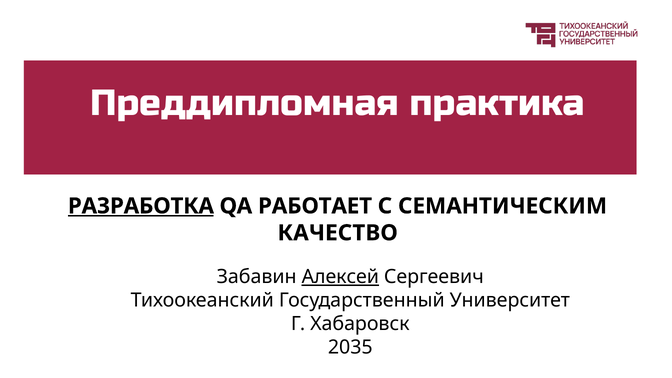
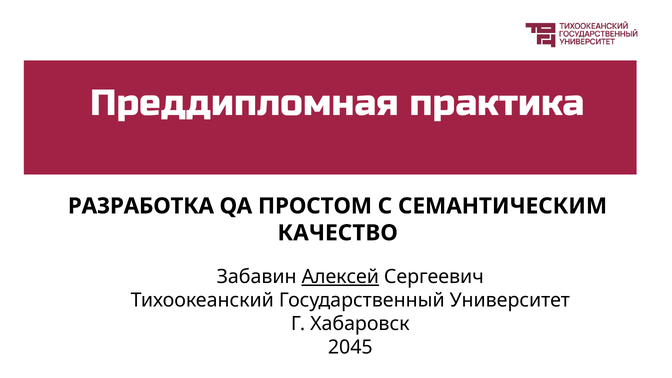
РАЗРАБОТКА underline: present -> none
РАБОТАЕТ: РАБОТАЕТ -> ПРОСТОМ
2035: 2035 -> 2045
